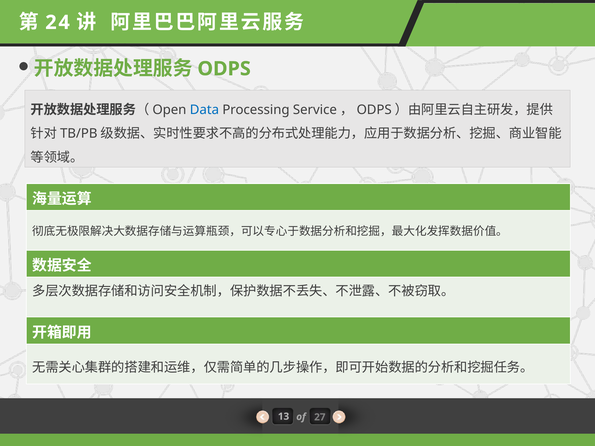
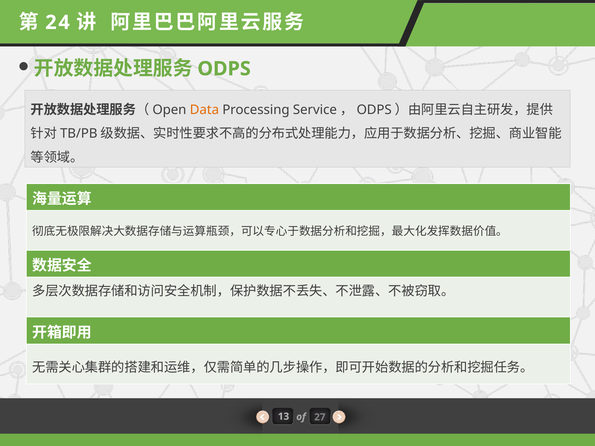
Data colour: blue -> orange
